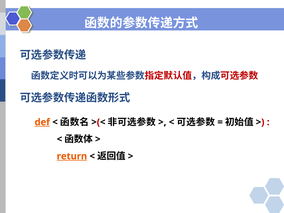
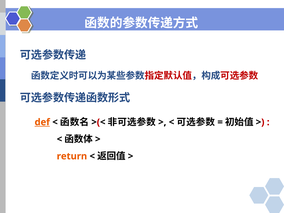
return underline: present -> none
